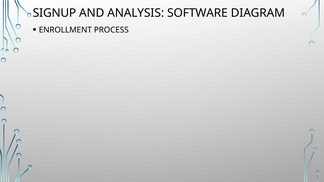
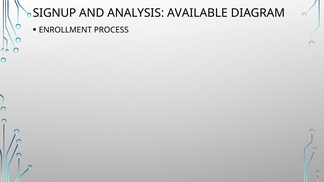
SOFTWARE: SOFTWARE -> AVAILABLE
